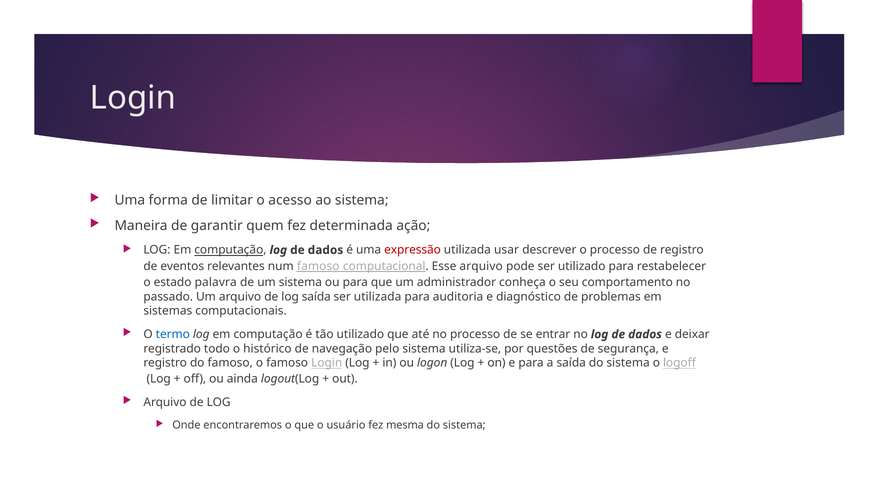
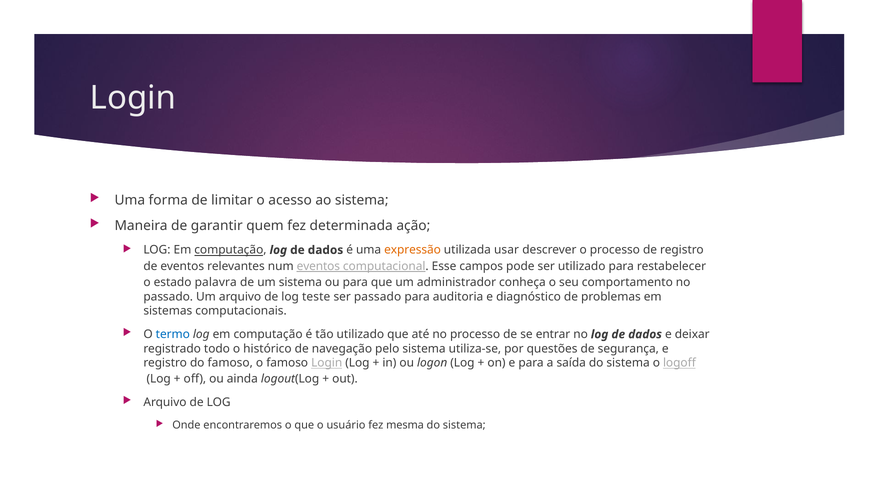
expressão colour: red -> orange
num famoso: famoso -> eventos
Esse arquivo: arquivo -> campos
log saída: saída -> teste
ser utilizada: utilizada -> passado
